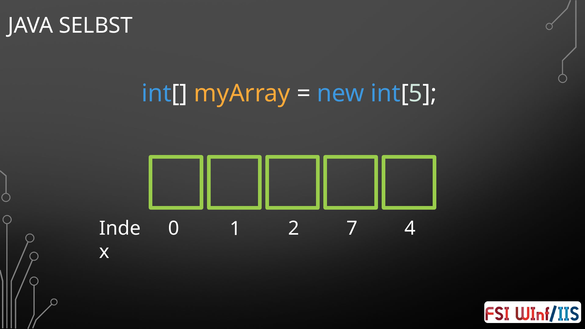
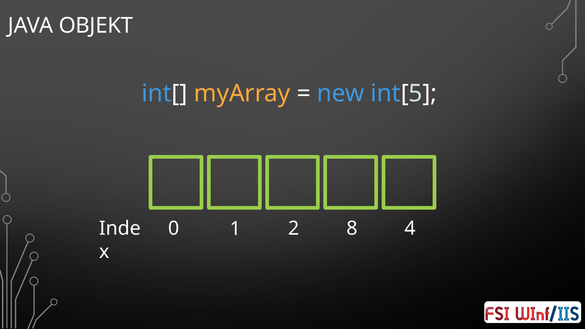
SELBST: SELBST -> OBJEKT
7: 7 -> 8
